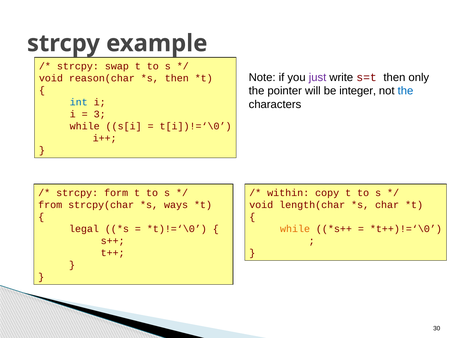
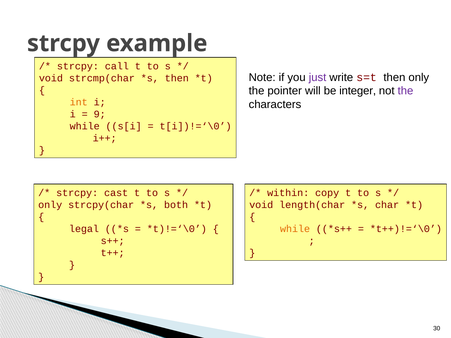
swap: swap -> call
reason(char: reason(char -> strcmp(char
the at (405, 91) colour: blue -> purple
int colour: blue -> orange
3: 3 -> 9
form: form -> cast
from at (50, 205): from -> only
ways: ways -> both
